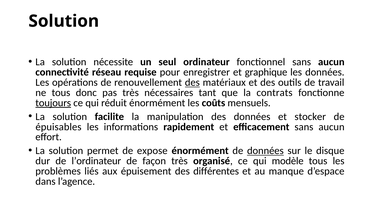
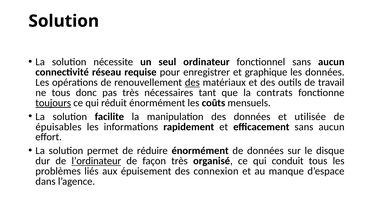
stocker: stocker -> utilisée
expose: expose -> réduire
données at (265, 151) underline: present -> none
l’ordinateur underline: none -> present
modèle: modèle -> conduit
différentes: différentes -> connexion
